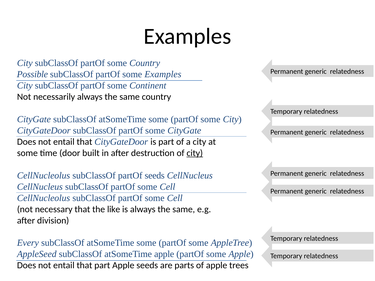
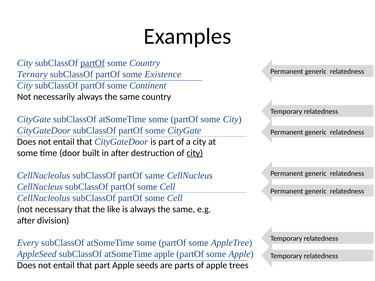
partOf at (93, 63) underline: none -> present
Possible: Possible -> Ternary
some Examples: Examples -> Existence
partOf seeds: seeds -> same
